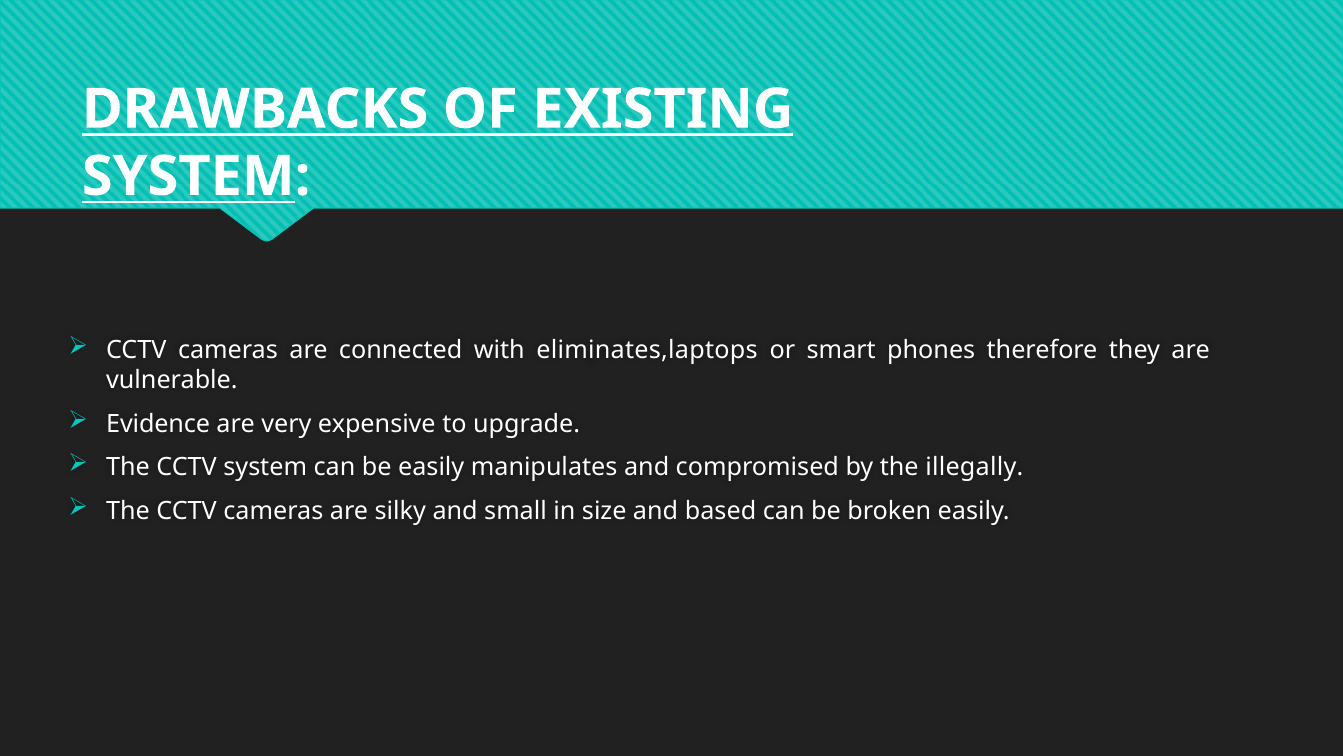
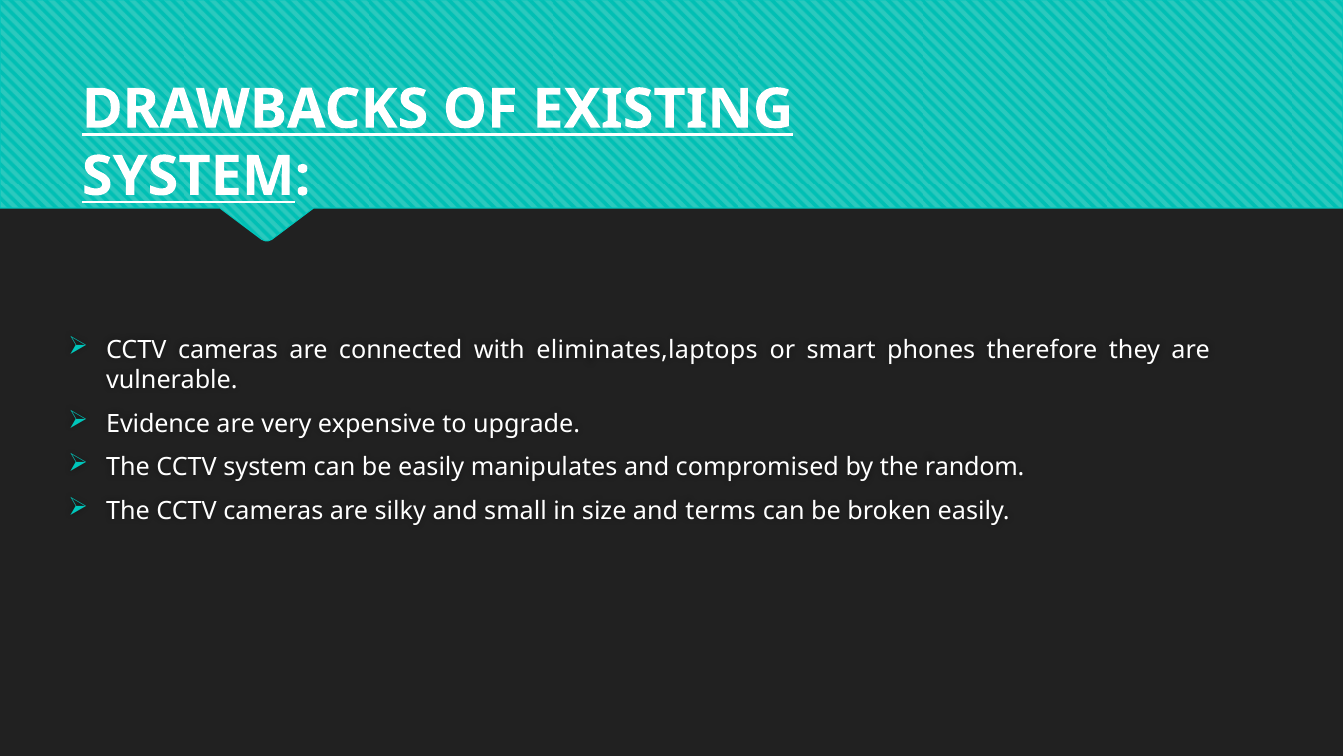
illegally: illegally -> random
based: based -> terms
